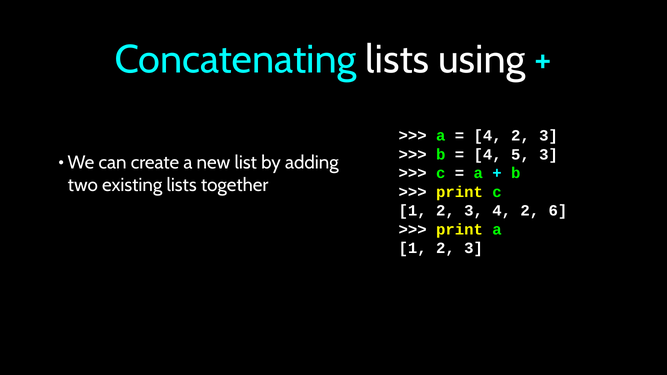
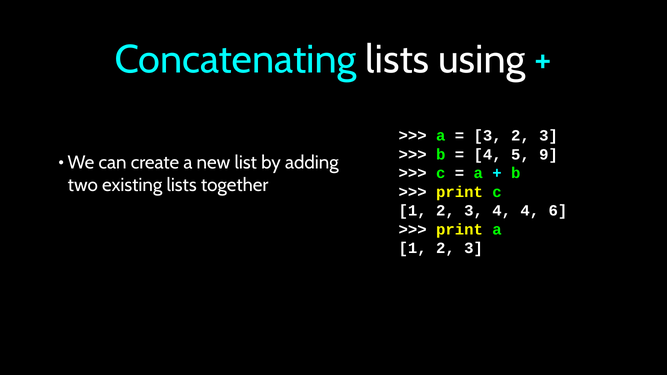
4 at (488, 136): 4 -> 3
5 3: 3 -> 9
3 4 2: 2 -> 4
